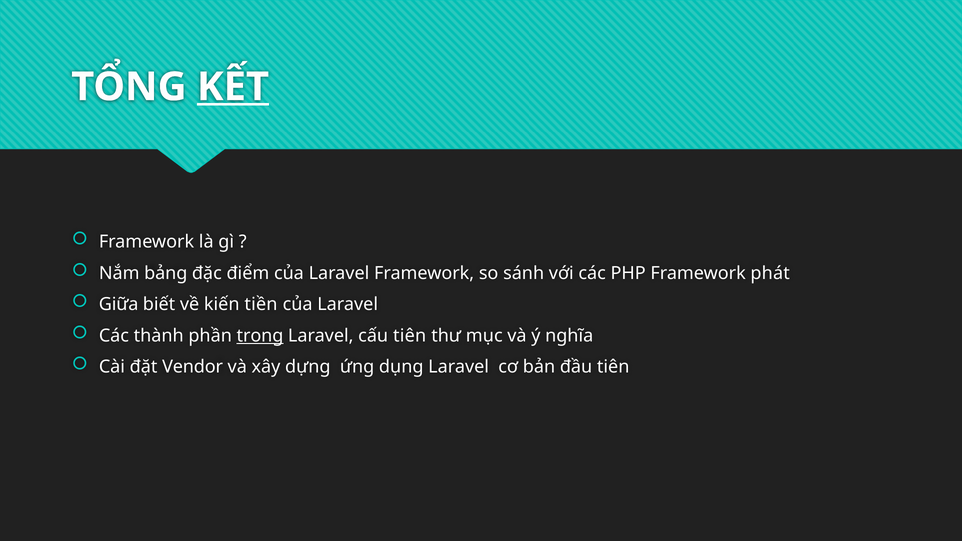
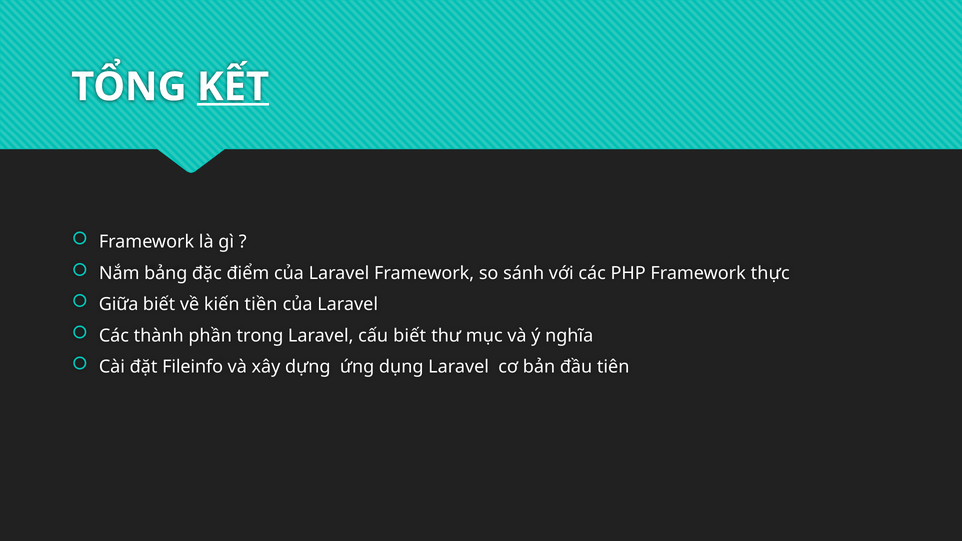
phát: phát -> thực
trong underline: present -> none
cấu tiên: tiên -> biết
Vendor: Vendor -> Fileinfo
